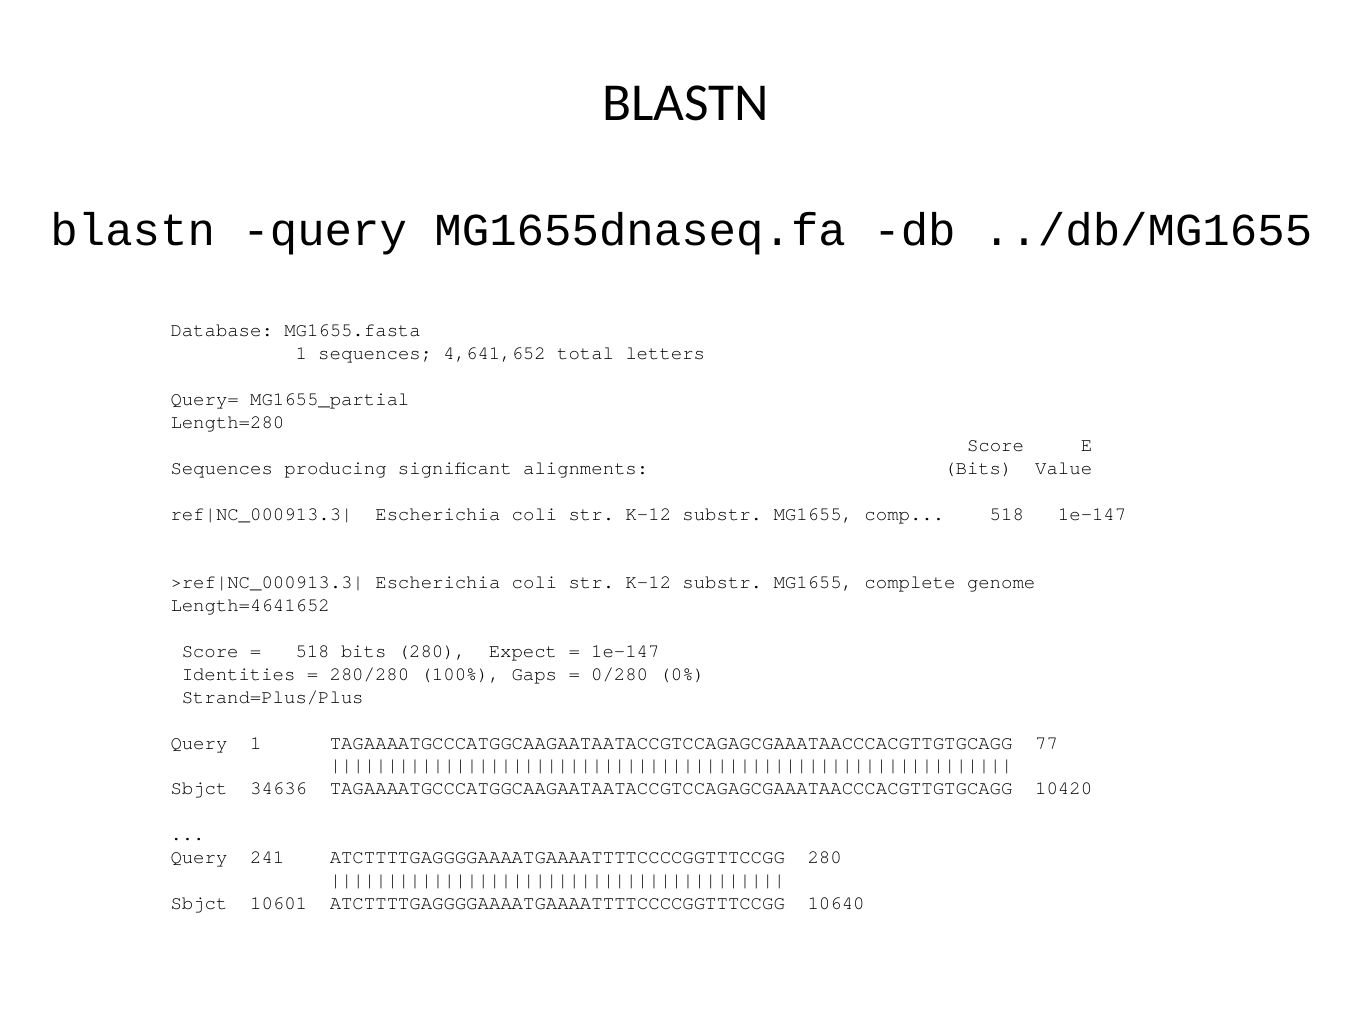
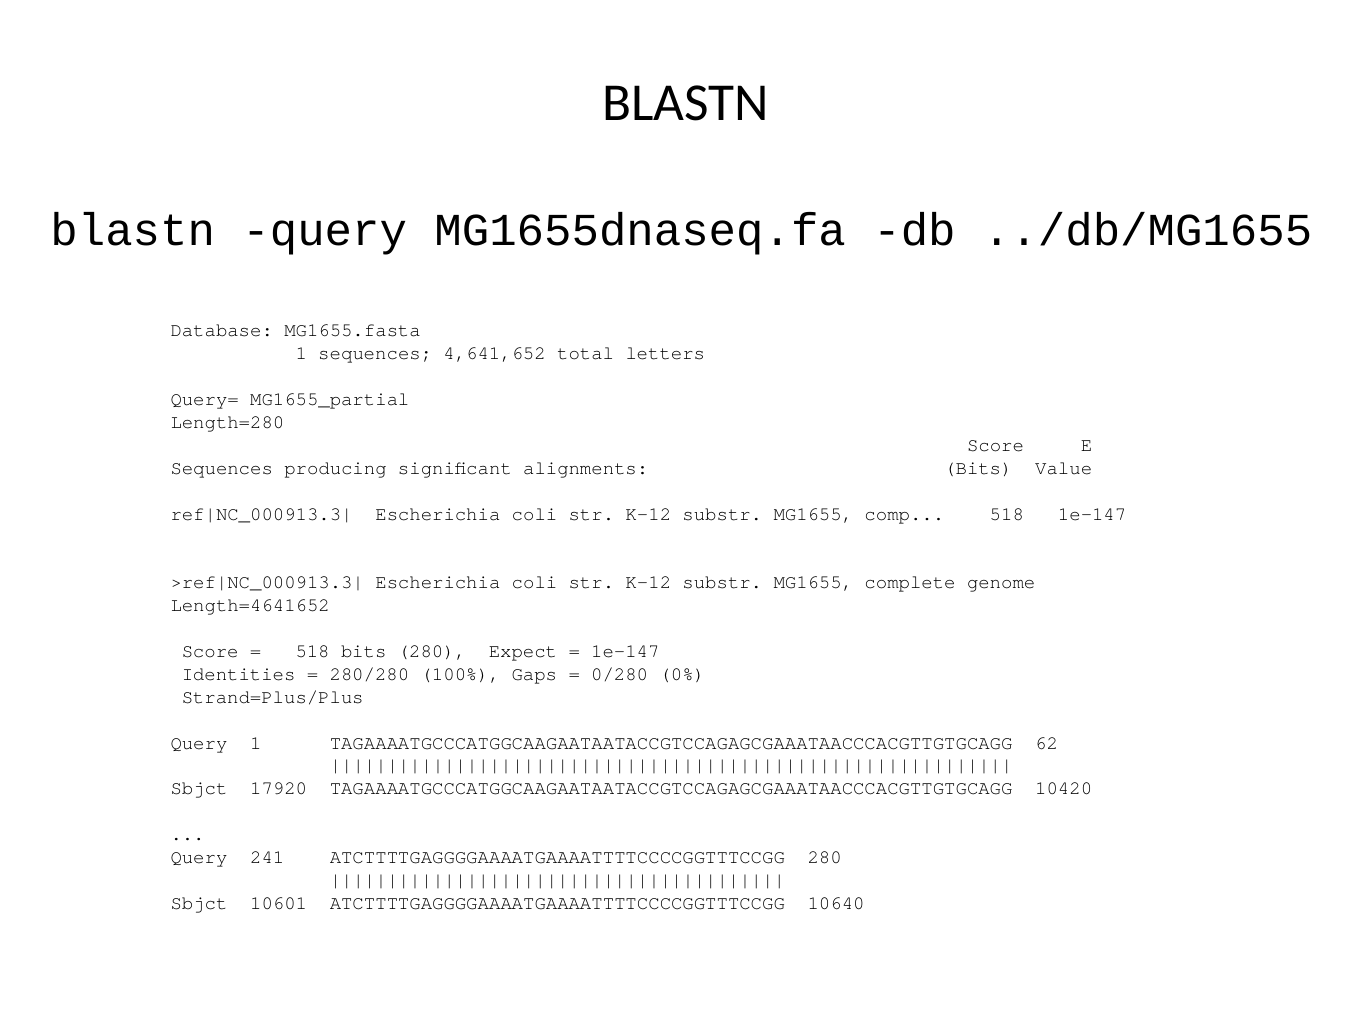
77: 77 -> 62
34636: 34636 -> 17920
